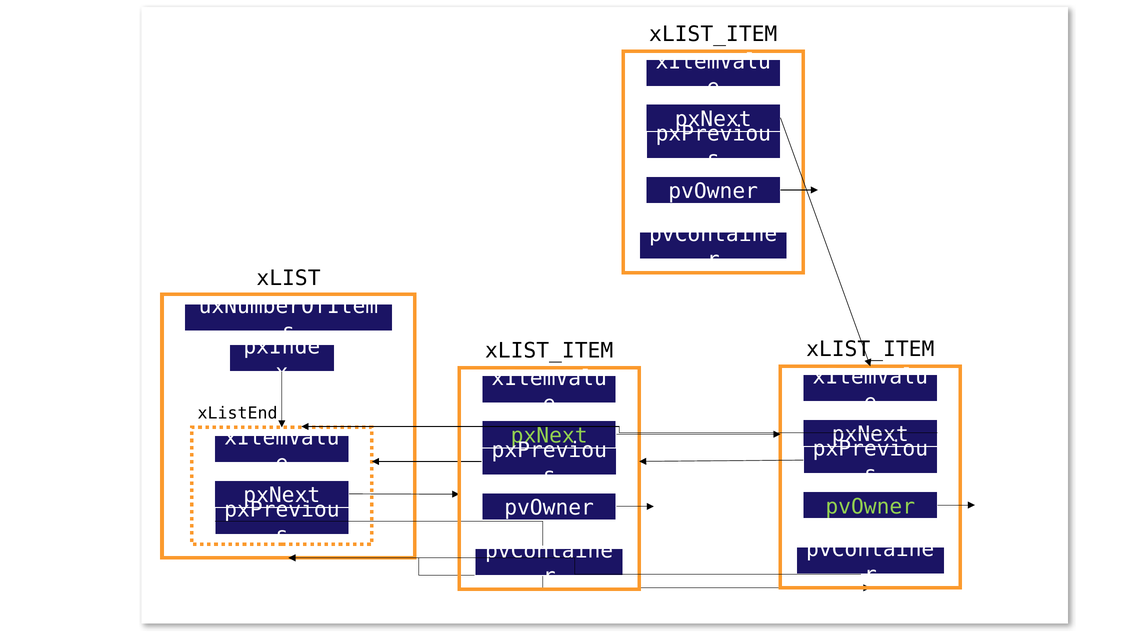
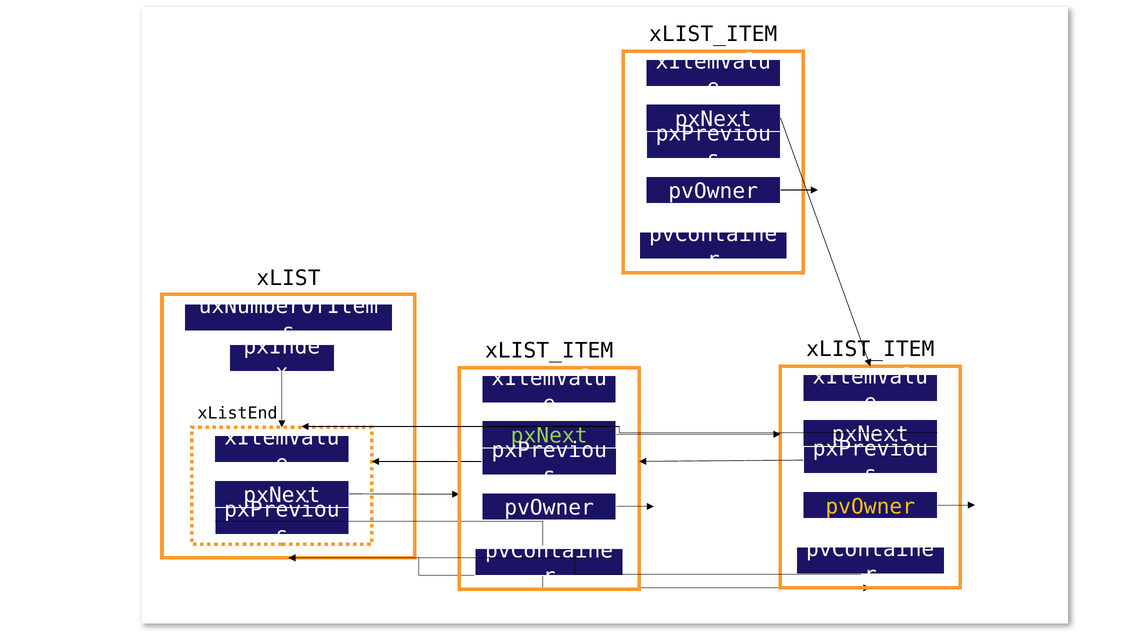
pvOwner at (870, 507) colour: light green -> yellow
